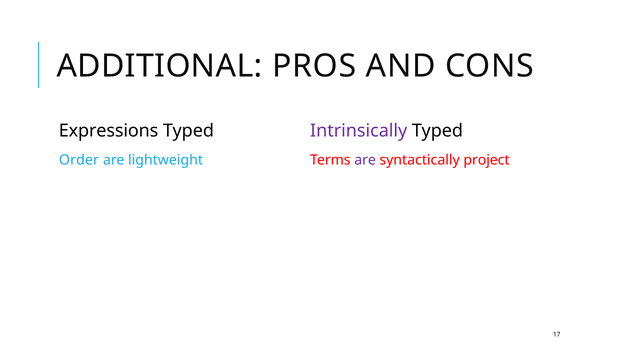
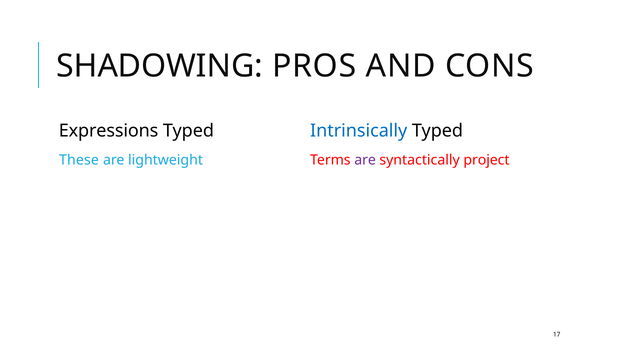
ADDITIONAL: ADDITIONAL -> SHADOWING
Intrinsically colour: purple -> blue
Order: Order -> These
